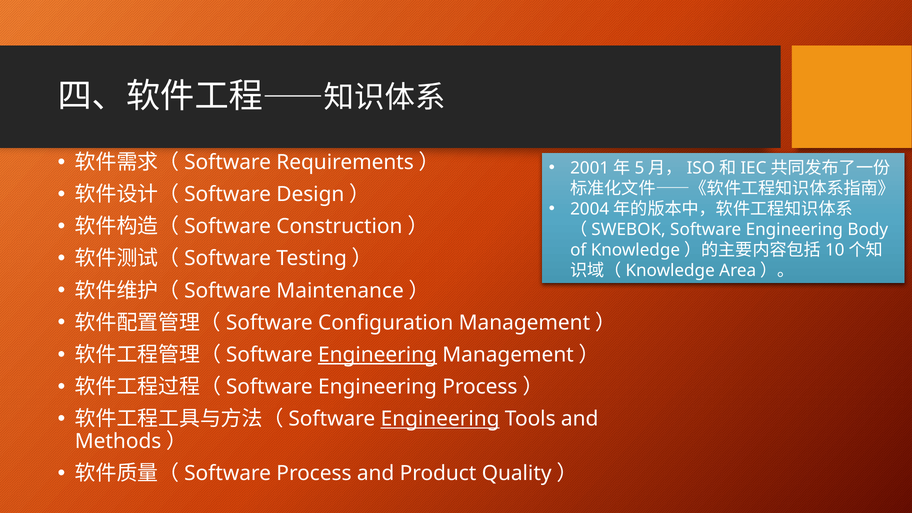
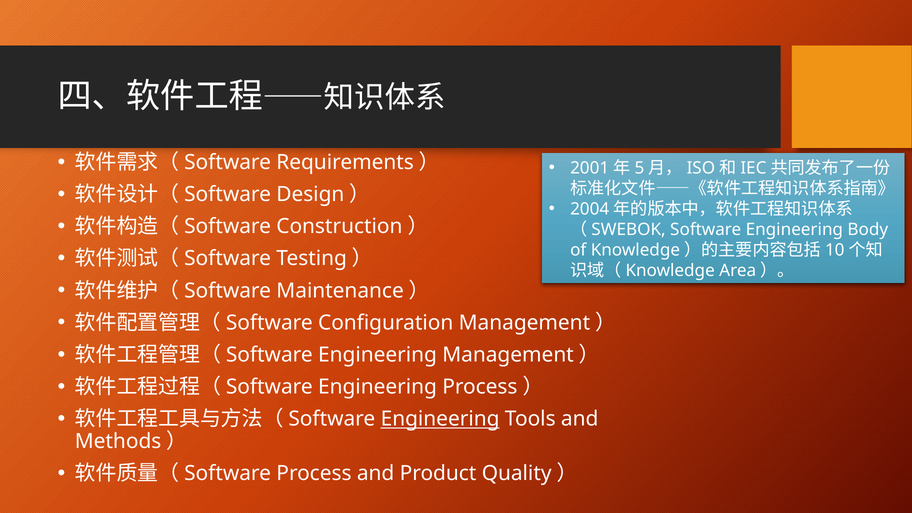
Engineering at (377, 355) underline: present -> none
